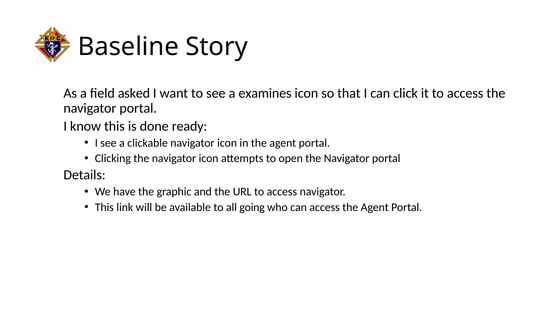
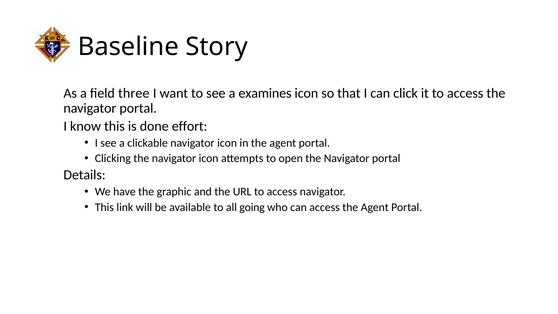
asked: asked -> three
ready: ready -> effort
